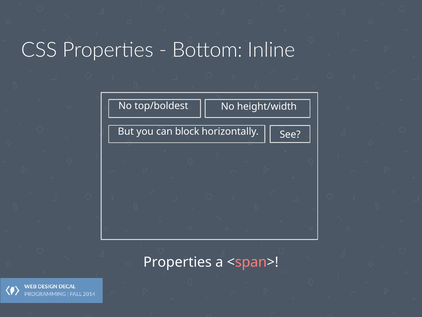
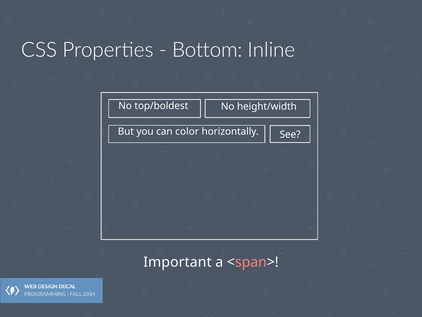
block: block -> color
Properties at (178, 262): Properties -> Important
